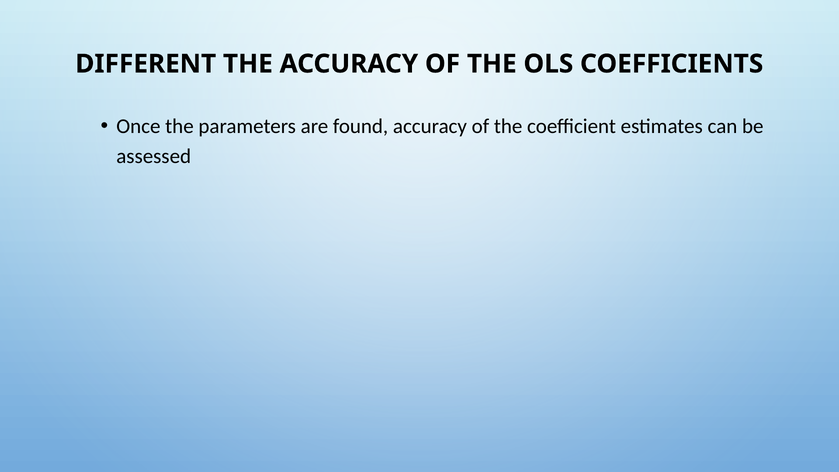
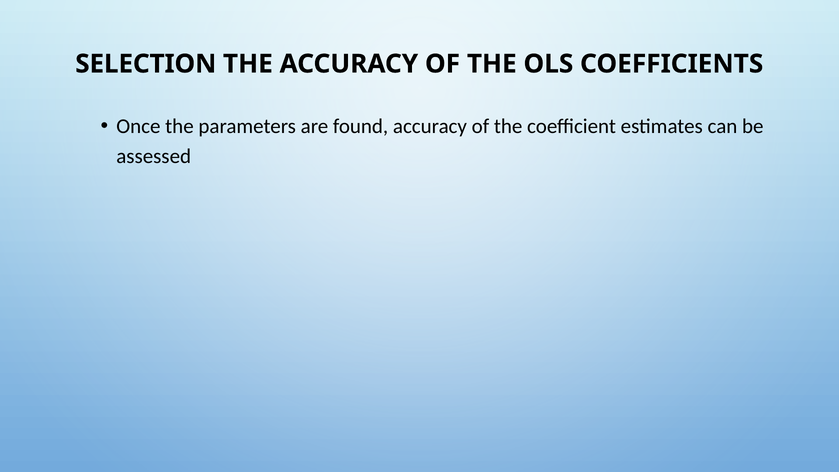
DIFFERENT: DIFFERENT -> SELECTION
